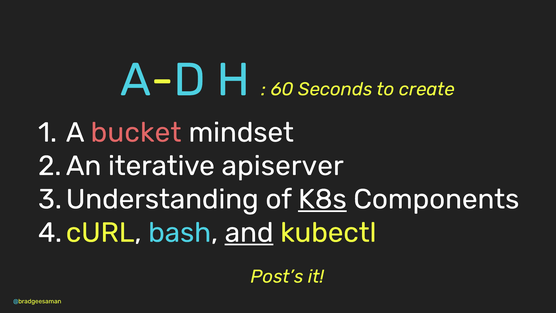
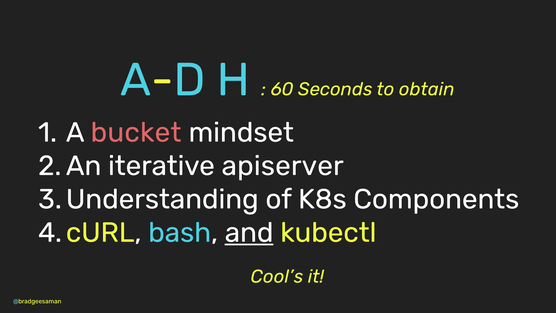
create: create -> obtain
K8s underline: present -> none
Post’s: Post’s -> Cool’s
